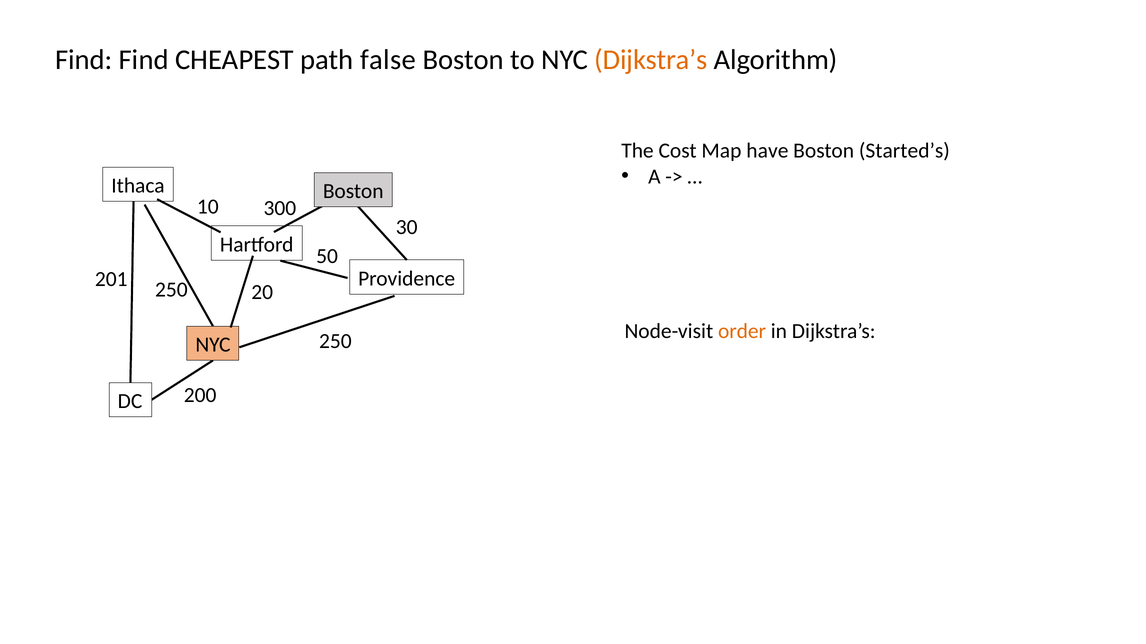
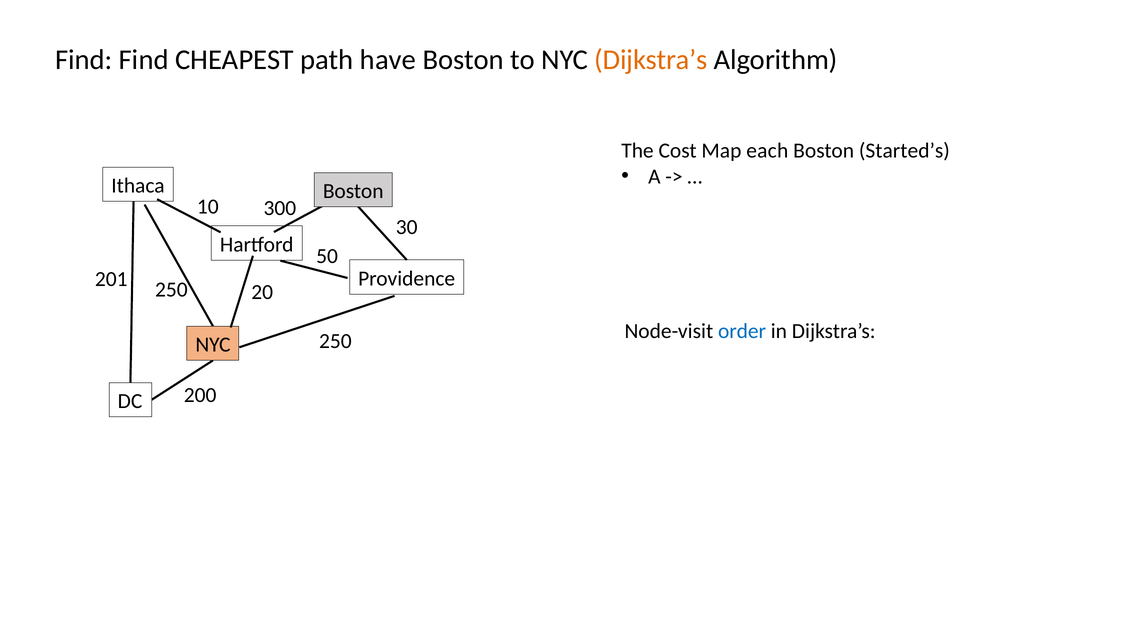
false: false -> have
have: have -> each
order colour: orange -> blue
